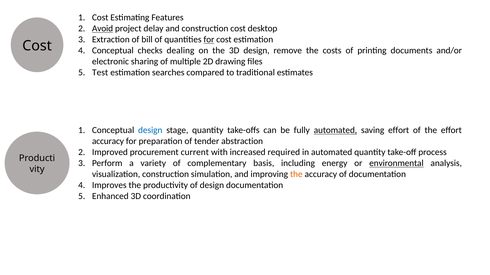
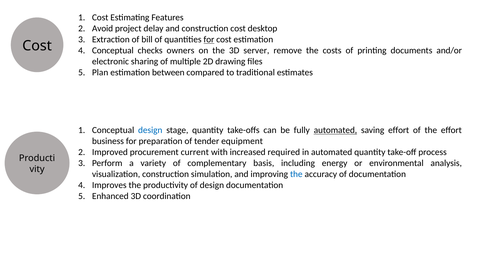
Avoid underline: present -> none
dealing: dealing -> owners
3D design: design -> server
Test: Test -> Plan
searches: searches -> between
accuracy at (108, 142): accuracy -> business
abstraction: abstraction -> equipment
environmental underline: present -> none
the at (296, 175) colour: orange -> blue
